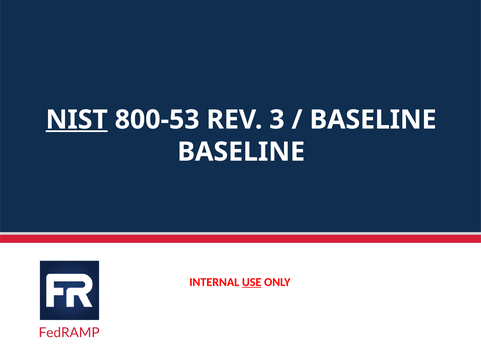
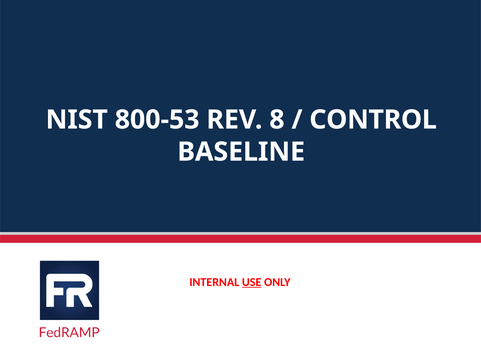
NIST underline: present -> none
3: 3 -> 8
BASELINE at (373, 120): BASELINE -> CONTROL
